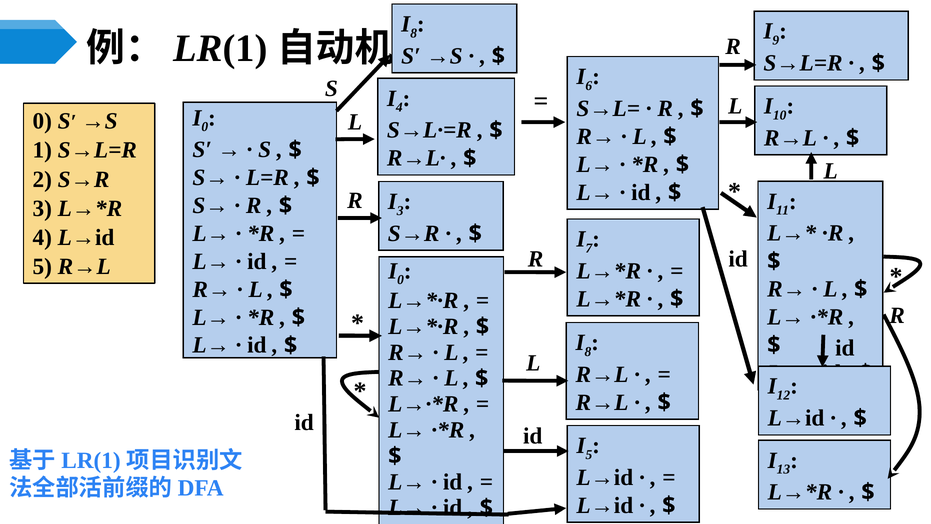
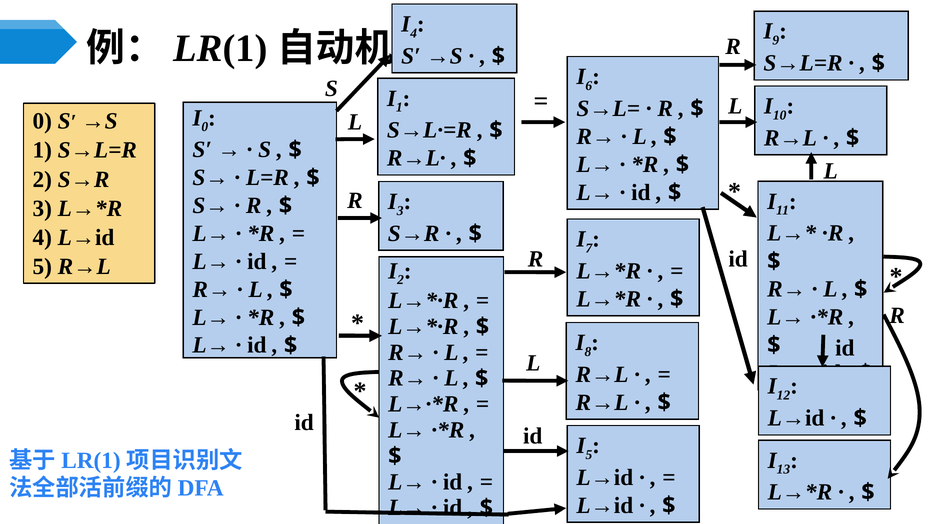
8 at (414, 33): 8 -> 4
4 at (399, 107): 4 -> 1
0 at (401, 280): 0 -> 2
